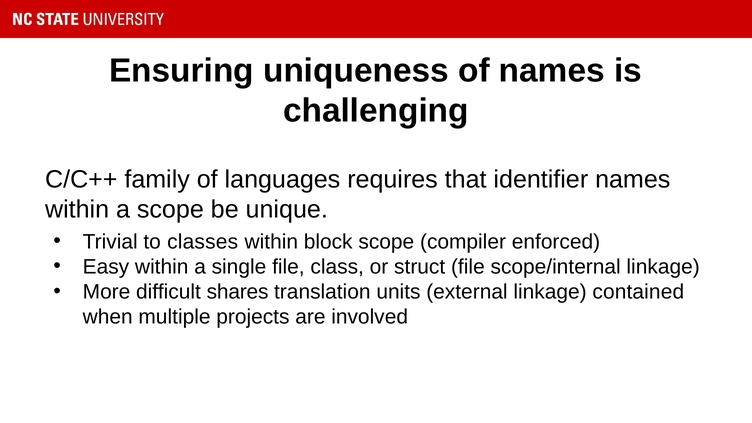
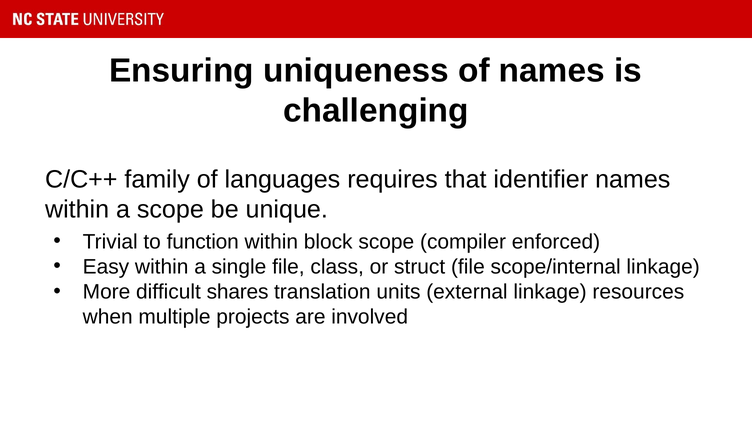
classes: classes -> function
contained: contained -> resources
